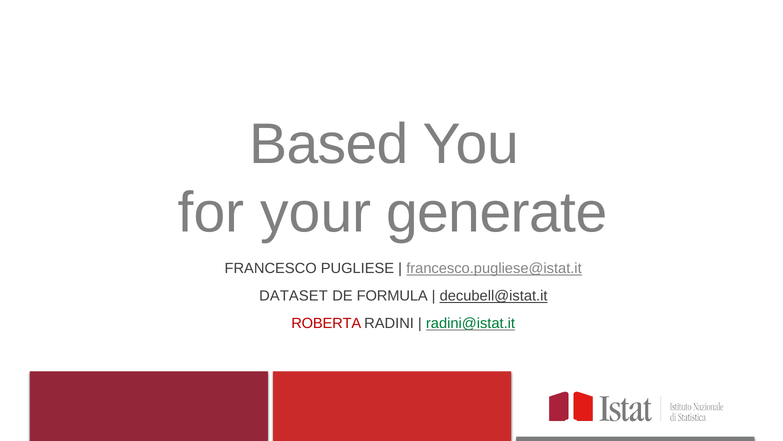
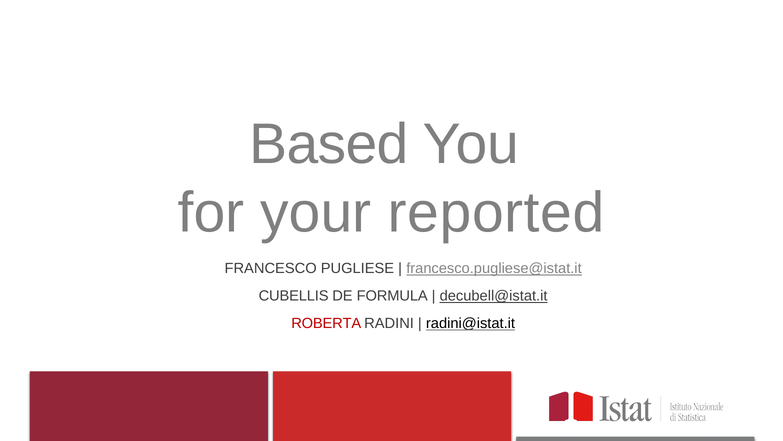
generate: generate -> reported
DATASET: DATASET -> CUBELLIS
radini@istat.it colour: green -> black
